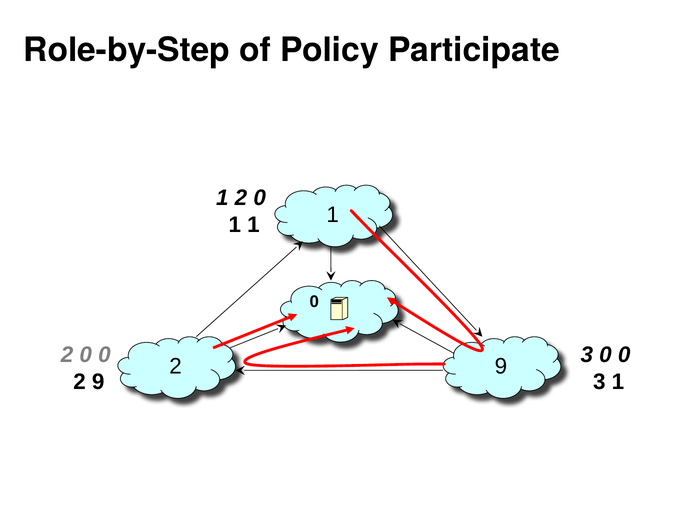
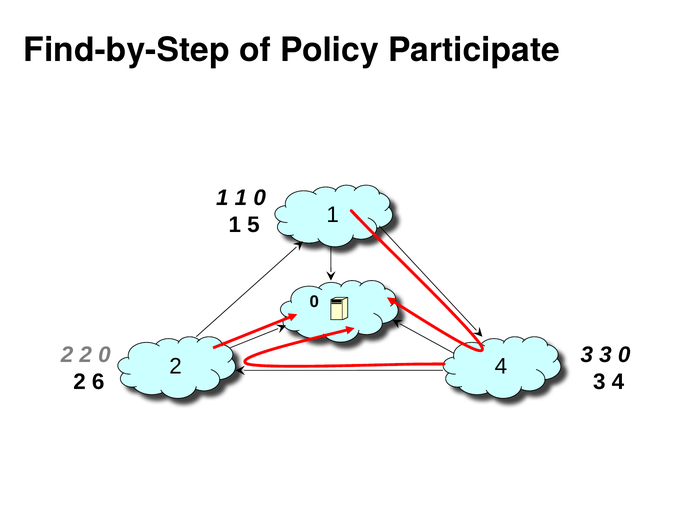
Role-by-Step: Role-by-Step -> Find-by-Step
2 at (241, 198): 2 -> 1
1 1: 1 -> 5
0 at (86, 355): 0 -> 2
3 0: 0 -> 3
9 at (501, 366): 9 -> 4
9 at (98, 382): 9 -> 6
3 1: 1 -> 4
